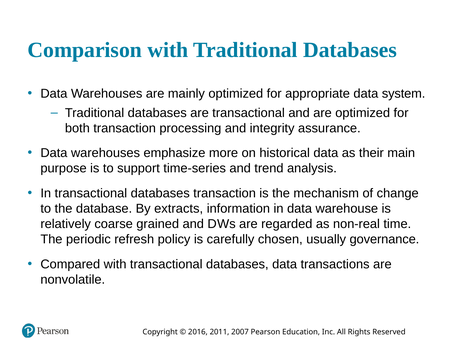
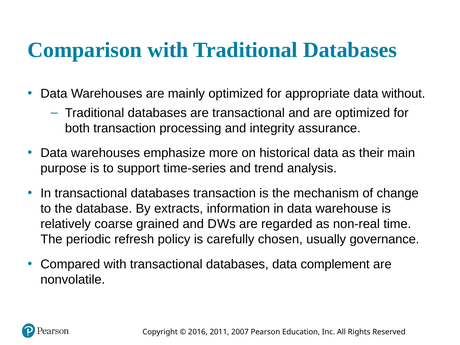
system: system -> without
transactions: transactions -> complement
